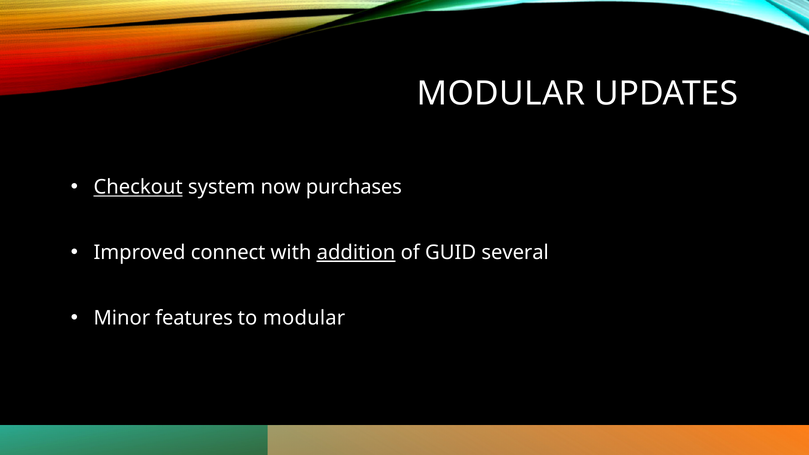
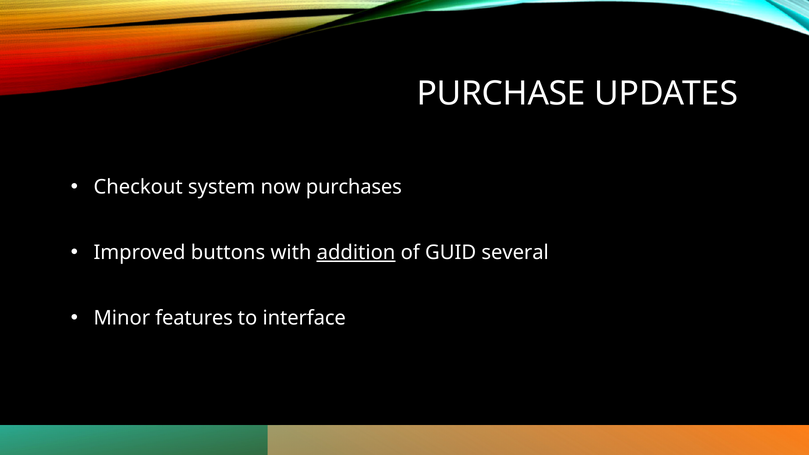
MODULAR at (501, 94): MODULAR -> PURCHASE
Checkout underline: present -> none
connect: connect -> buttons
to modular: modular -> interface
